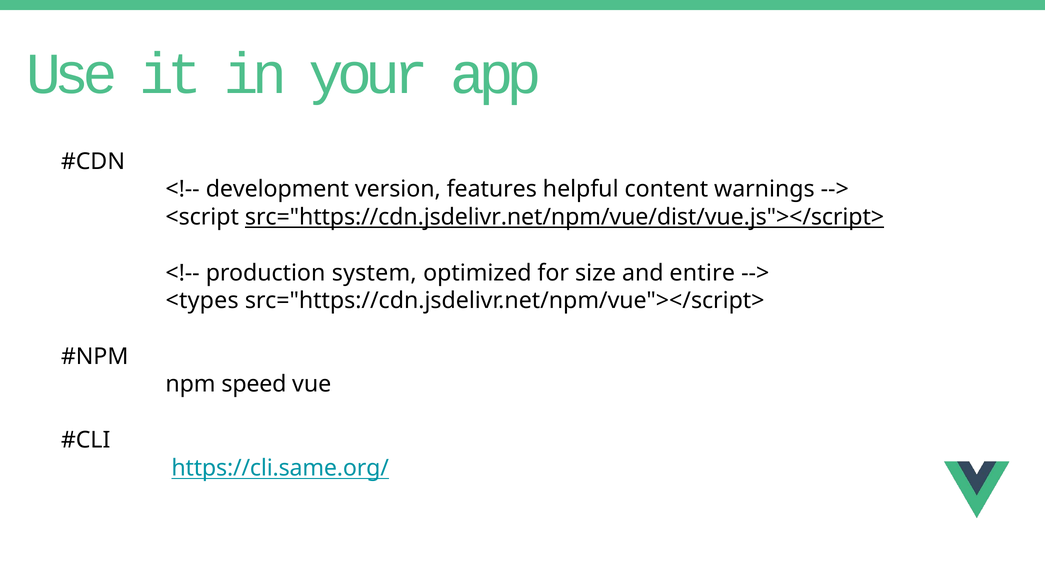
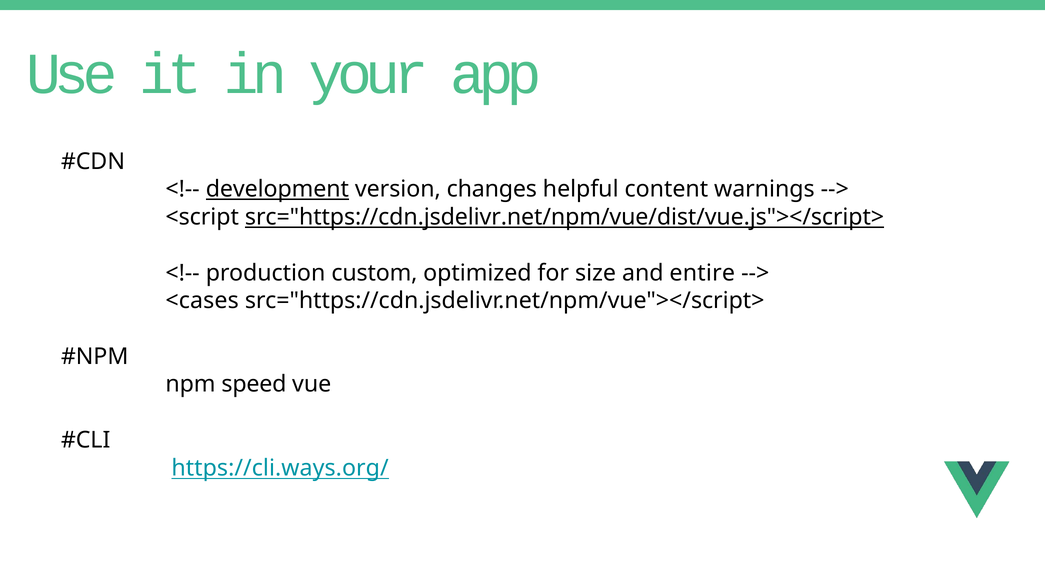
development underline: none -> present
features: features -> changes
system: system -> custom
<types: <types -> <cases
https://cli.same.org/: https://cli.same.org/ -> https://cli.ways.org/
